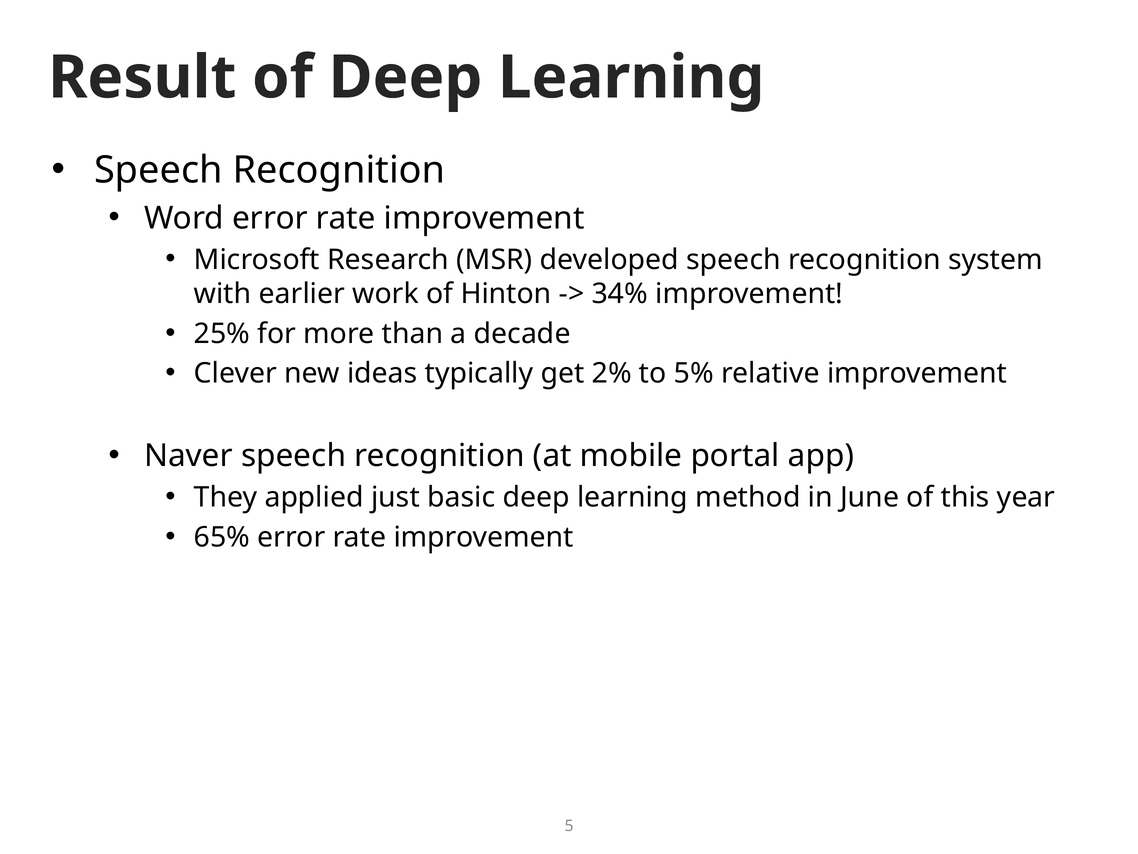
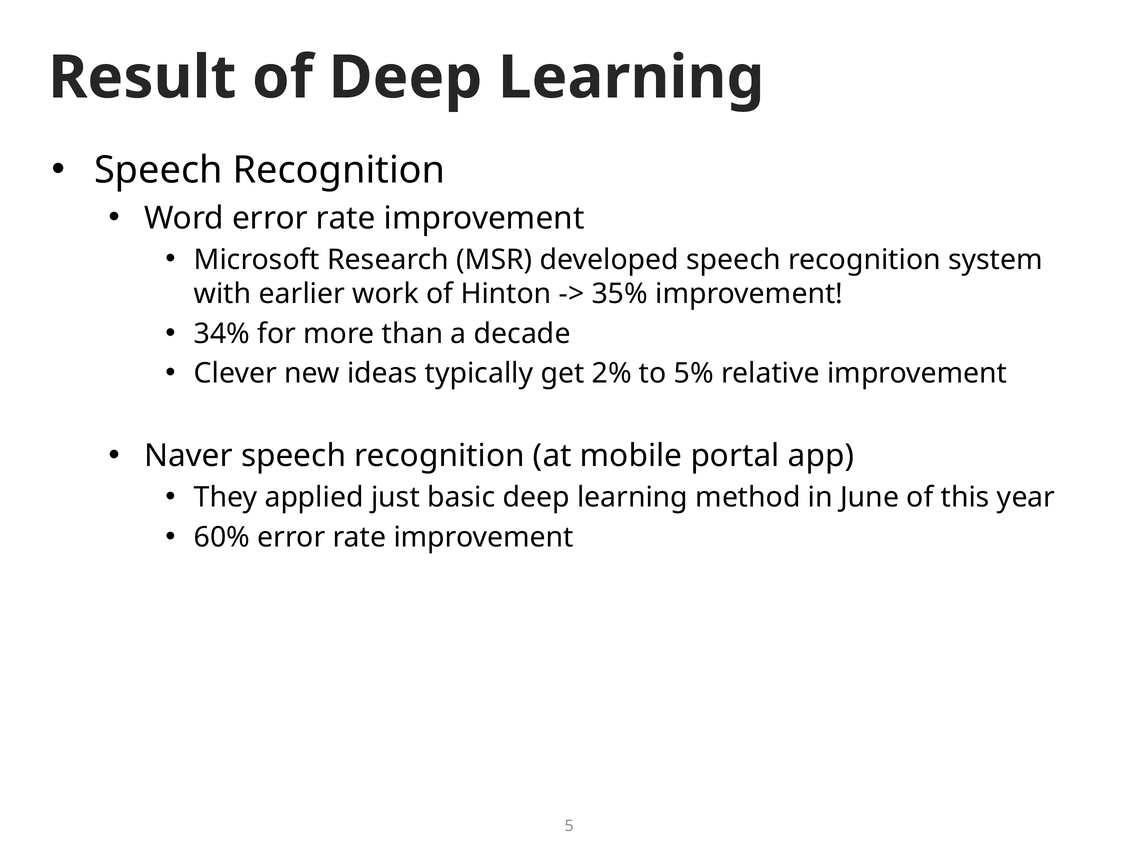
34%: 34% -> 35%
25%: 25% -> 34%
65%: 65% -> 60%
